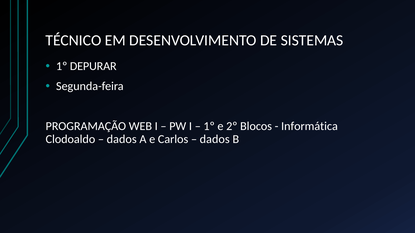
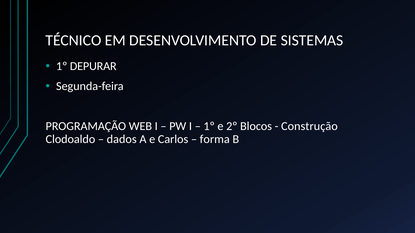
Informática: Informática -> Construção
dados at (215, 140): dados -> forma
